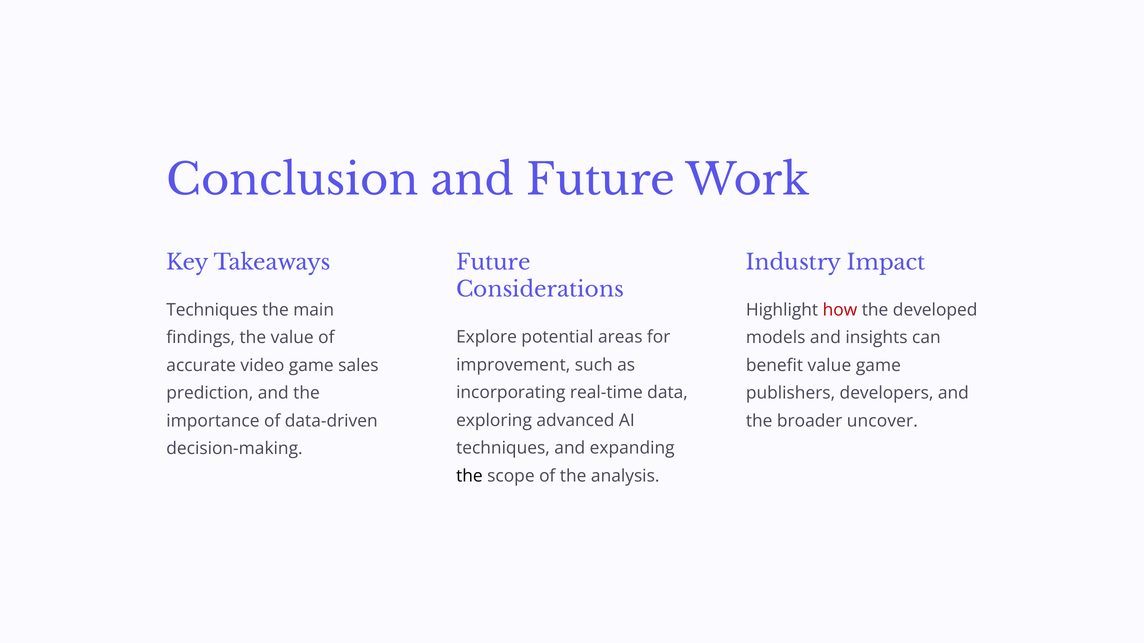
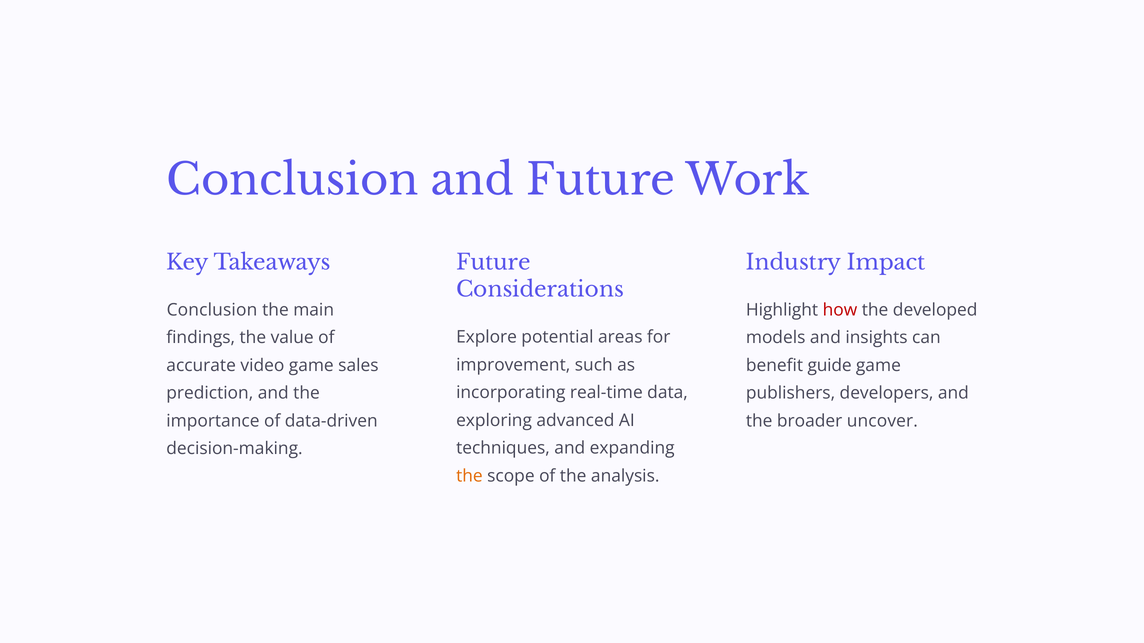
Techniques at (212, 310): Techniques -> Conclusion
benefit value: value -> guide
the at (469, 476) colour: black -> orange
